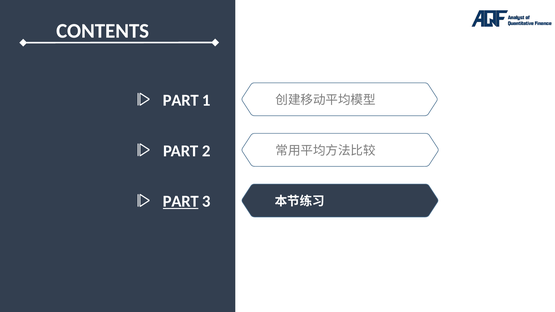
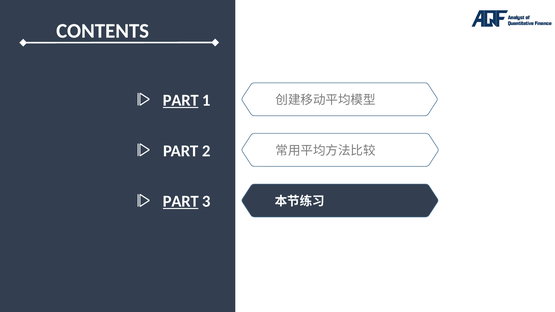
PART at (181, 100) underline: none -> present
